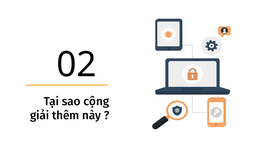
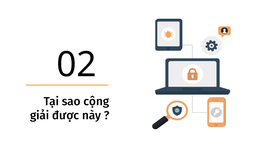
thêm: thêm -> được
